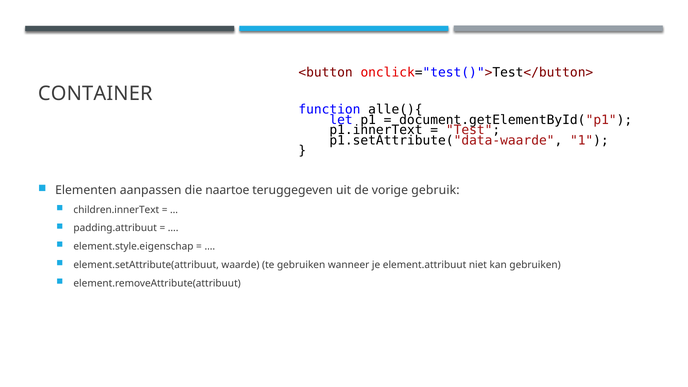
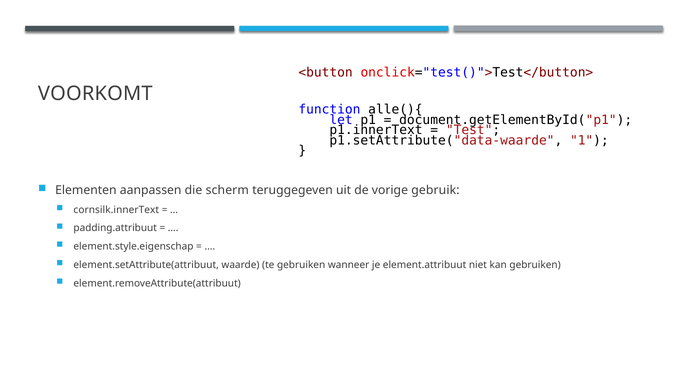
CONTAINER: CONTAINER -> VOORKOMT
naartoe: naartoe -> scherm
children.innerText: children.innerText -> cornsilk.innerText
